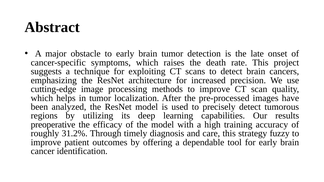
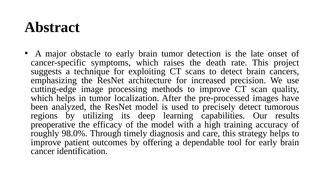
31.2%: 31.2% -> 98.0%
strategy fuzzy: fuzzy -> helps
